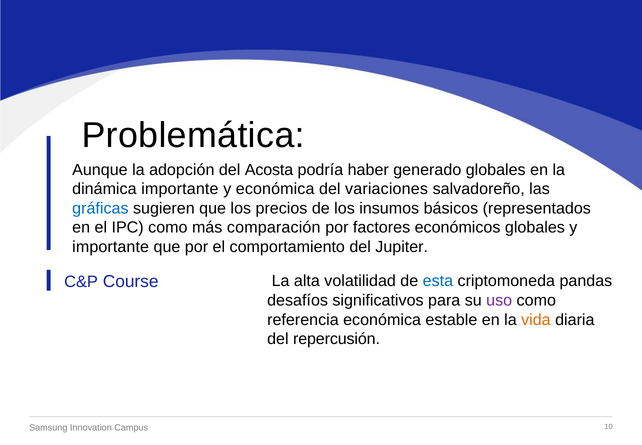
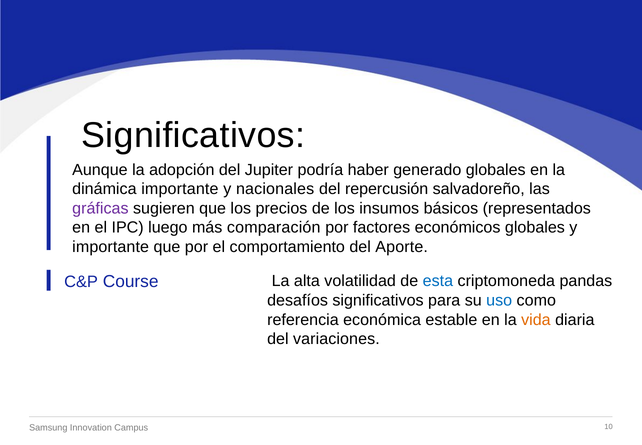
Problemática at (193, 135): Problemática -> Significativos
Acosta: Acosta -> Jupiter
y económica: económica -> nacionales
variaciones: variaciones -> repercusión
gráficas colour: blue -> purple
IPC como: como -> luego
Jupiter: Jupiter -> Aporte
uso colour: purple -> blue
repercusión: repercusión -> variaciones
